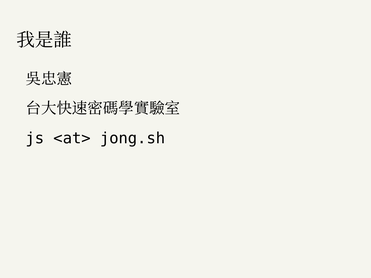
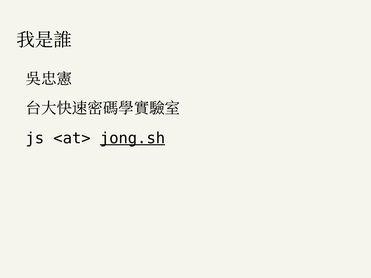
jong.sh underline: none -> present
